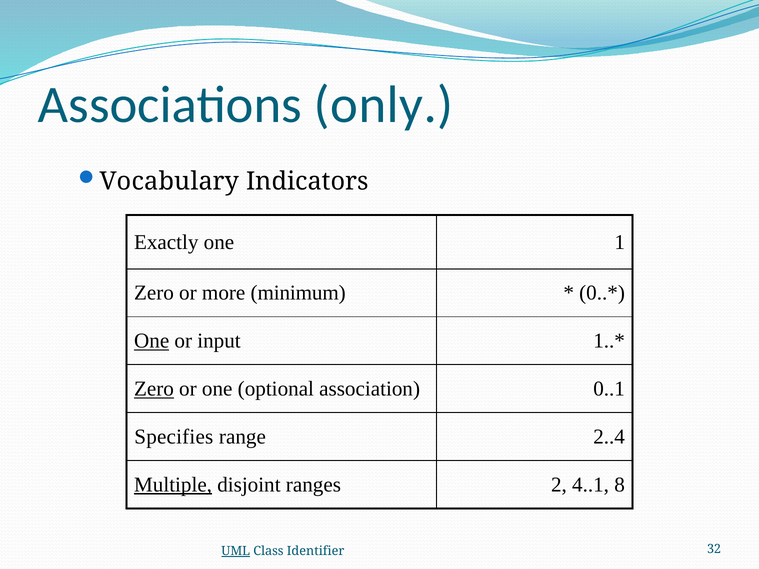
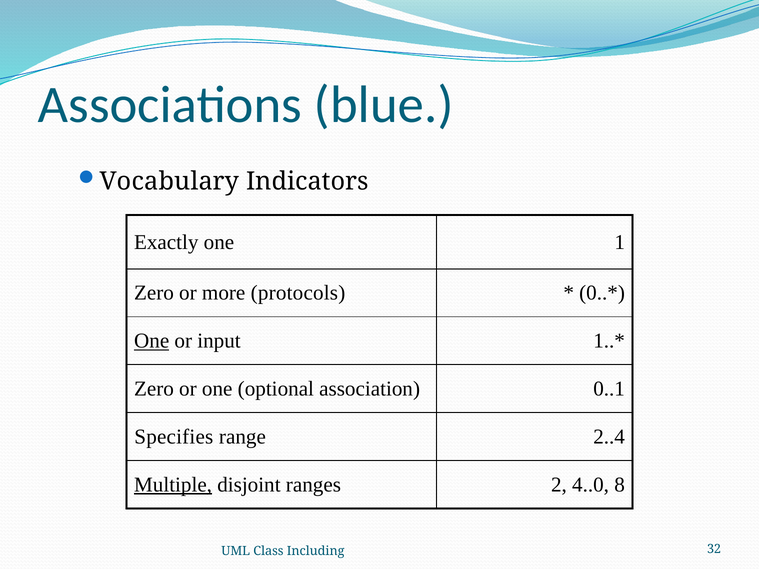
only: only -> blue
minimum: minimum -> protocols
Zero at (154, 389) underline: present -> none
4..1: 4..1 -> 4..0
UML underline: present -> none
Identifier: Identifier -> Including
